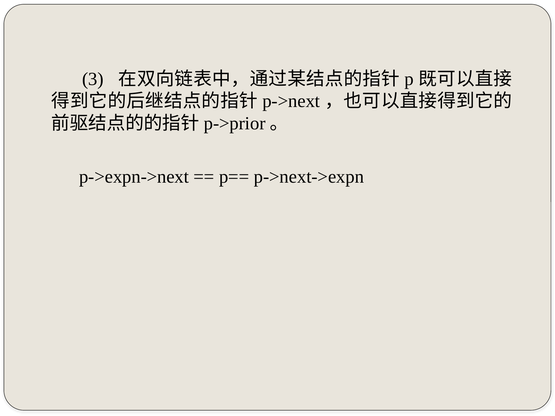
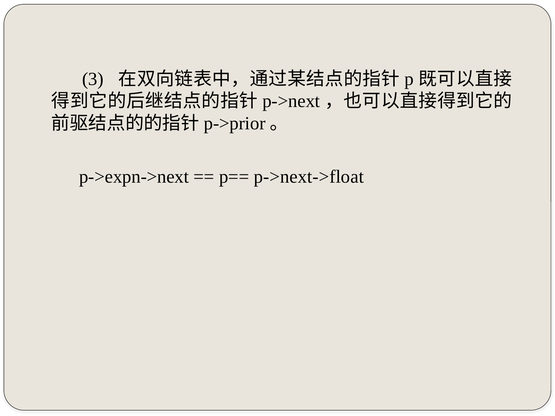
p->next->expn: p->next->expn -> p->next->float
